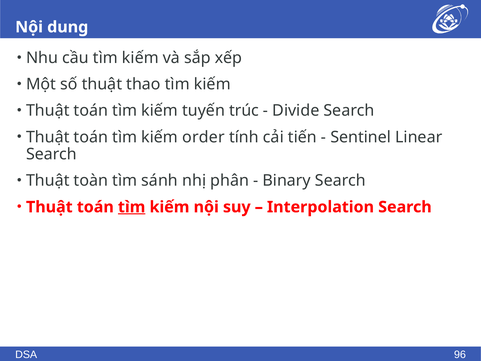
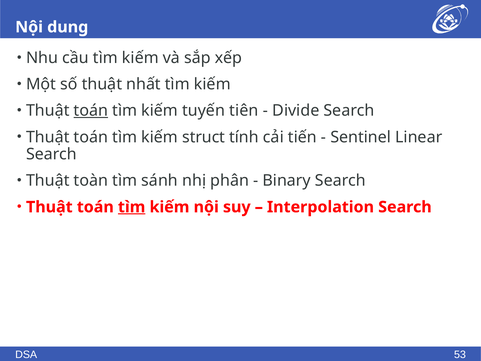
thao: thao -> nhất
toán at (91, 111) underline: none -> present
trúc: trúc -> tiên
order: order -> struct
96: 96 -> 53
